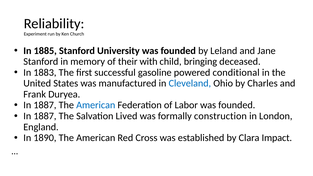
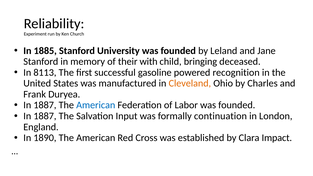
1883: 1883 -> 8113
conditional: conditional -> recognition
Cleveland colour: blue -> orange
Lived: Lived -> Input
construction: construction -> continuation
